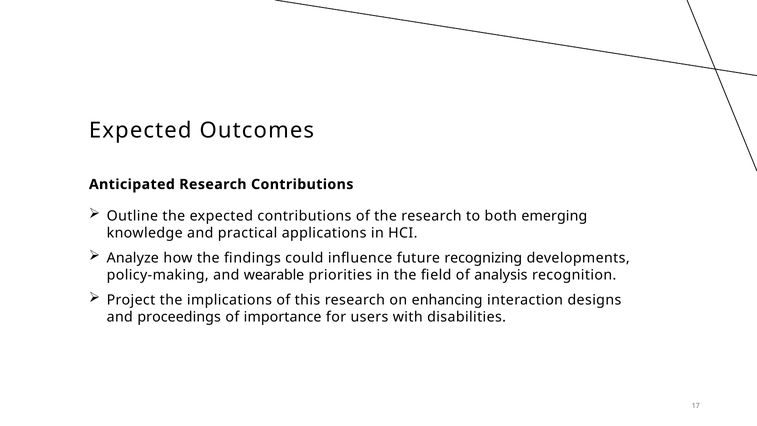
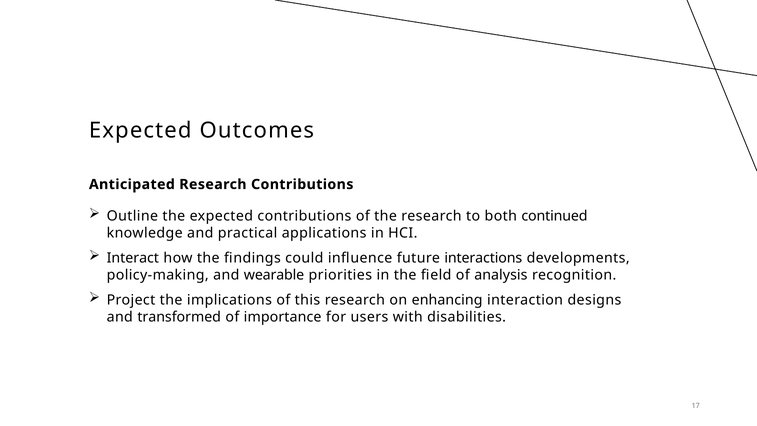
emerging: emerging -> continued
Analyze: Analyze -> Interact
recognizing: recognizing -> interactions
proceedings: proceedings -> transformed
